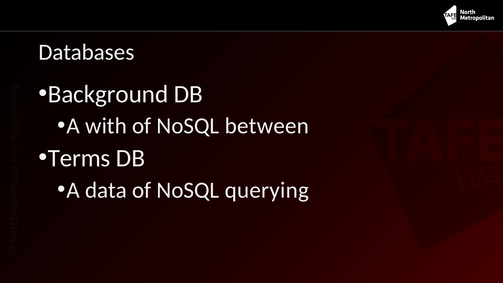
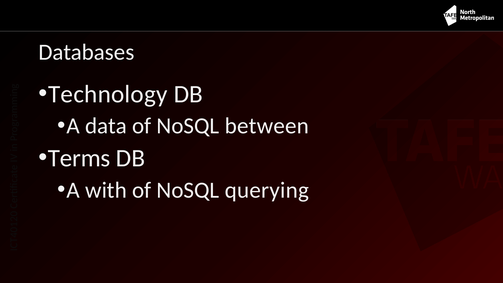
Background: Background -> Technology
with: with -> data
data: data -> with
